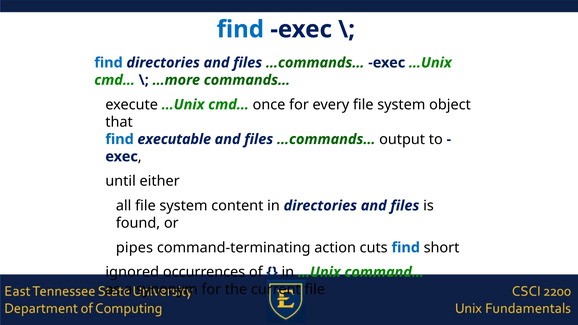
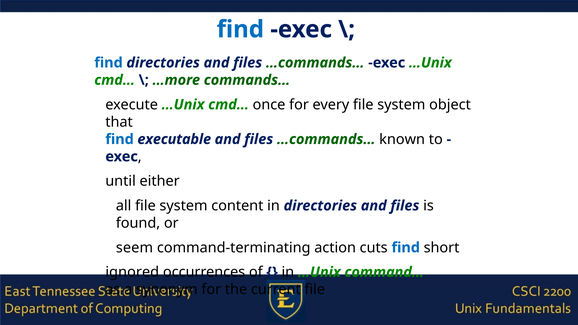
output: output -> known
pipes: pipes -> seem
